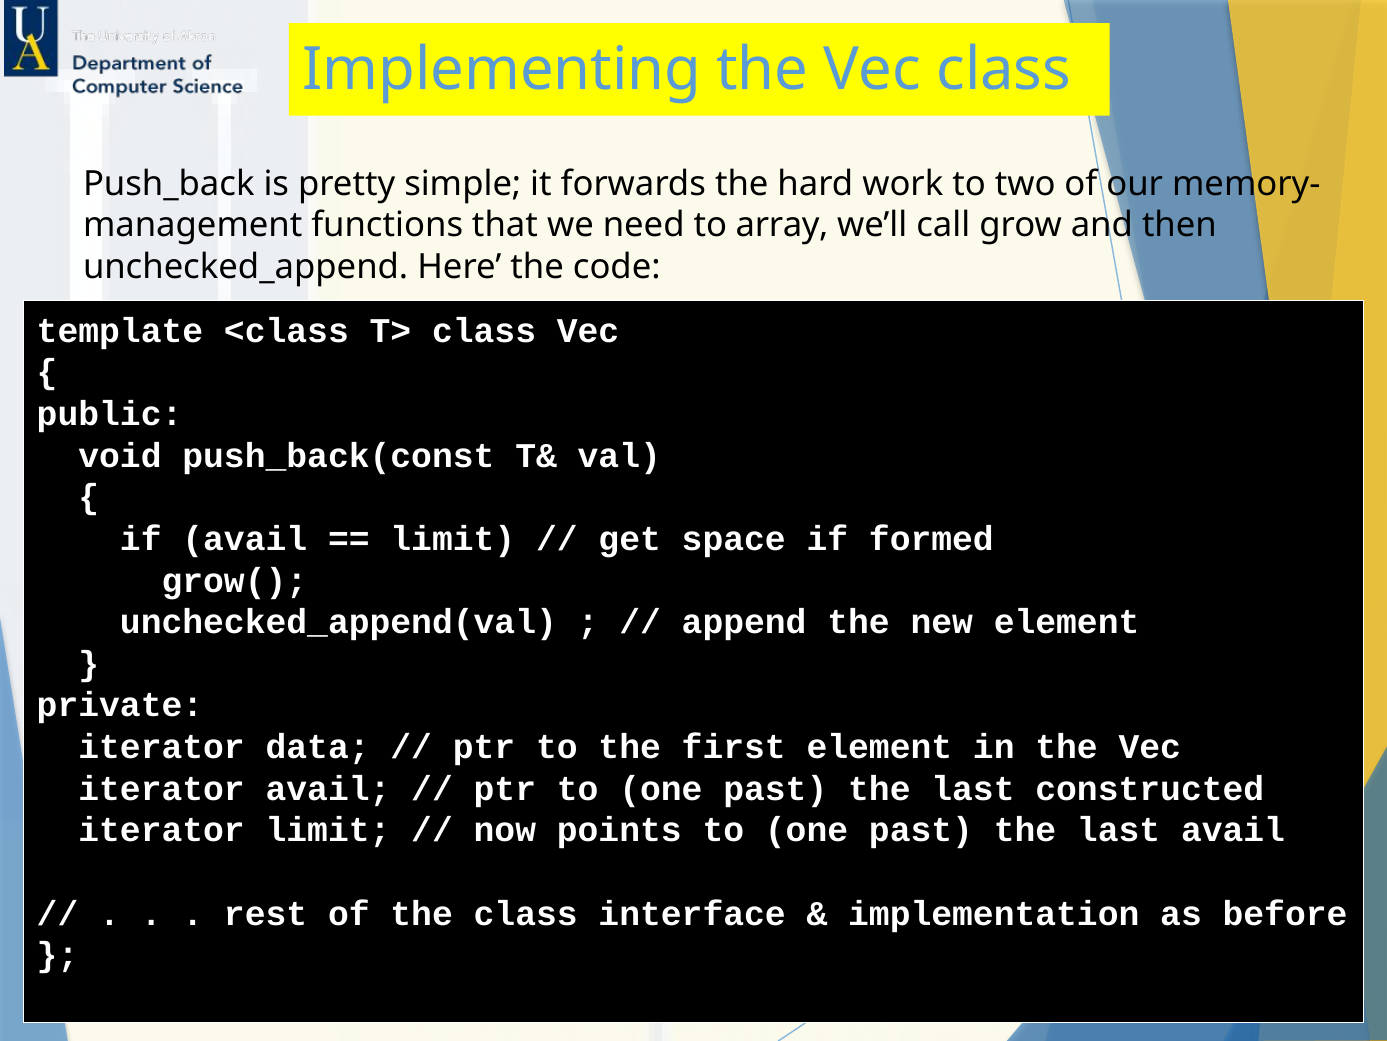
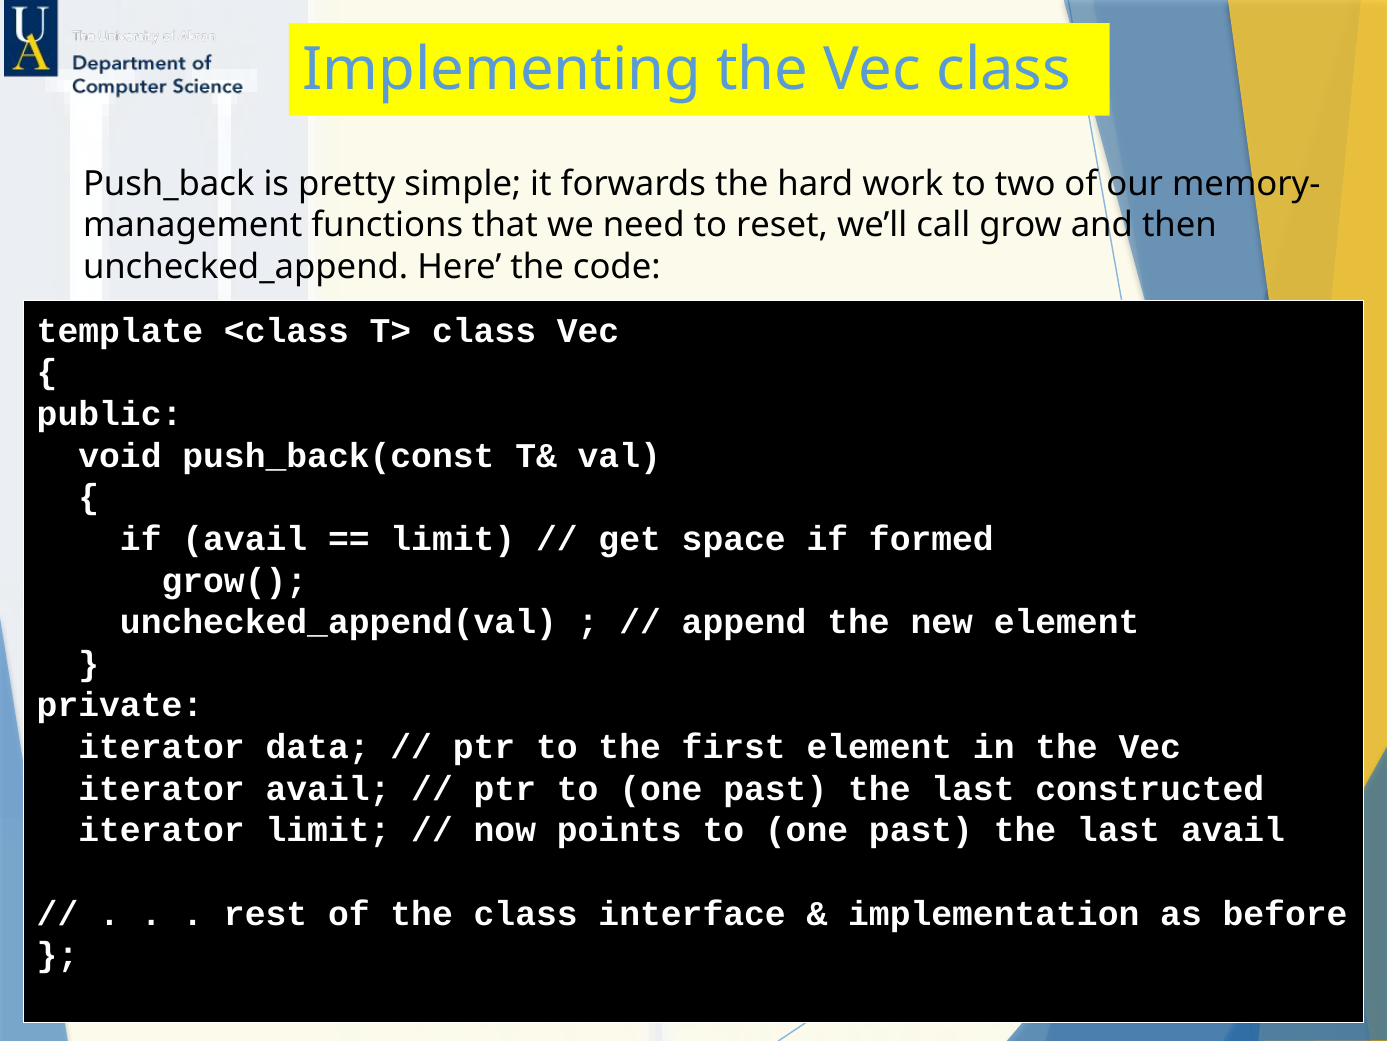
array: array -> reset
